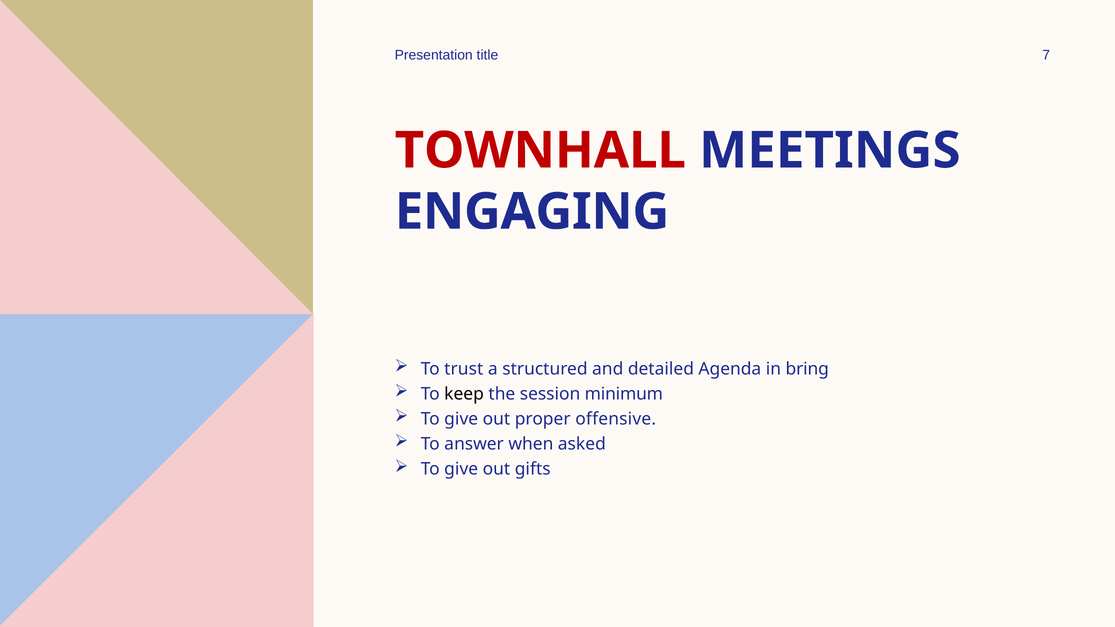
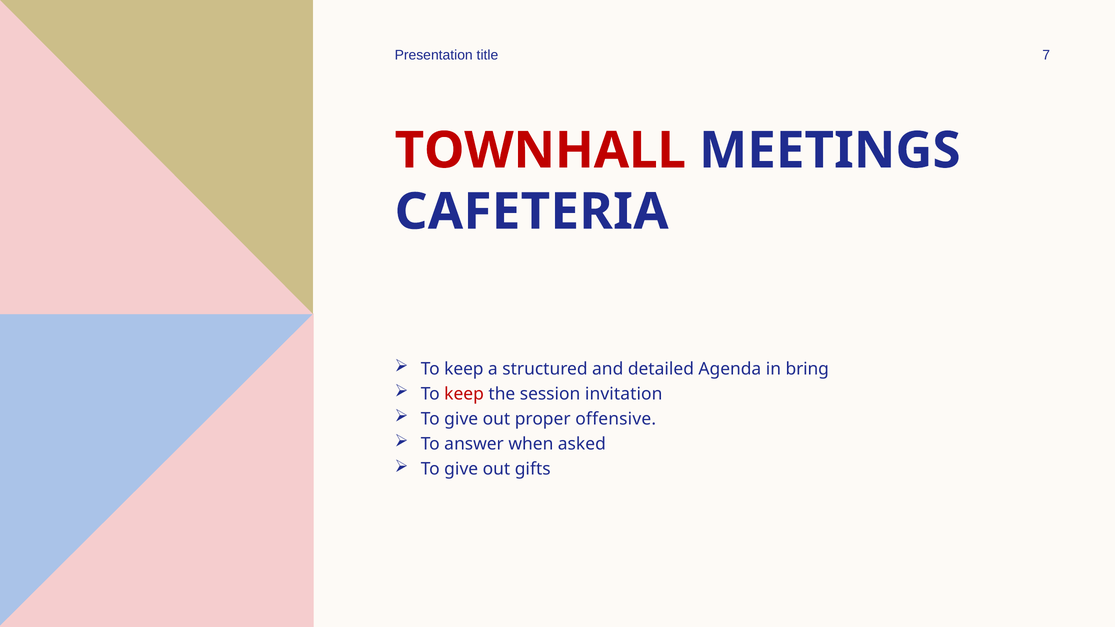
ENGAGING: ENGAGING -> CAFETERIA
trust at (464, 369): trust -> keep
keep at (464, 394) colour: black -> red
minimum: minimum -> invitation
